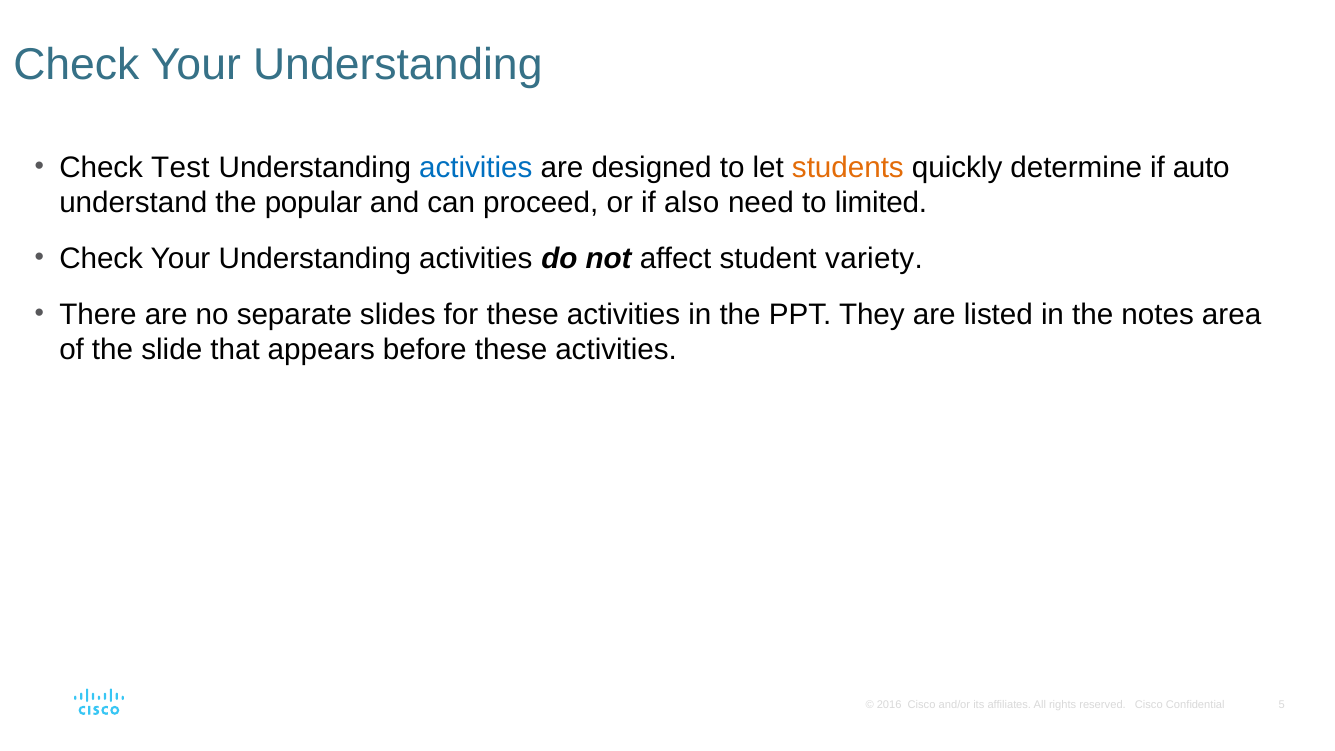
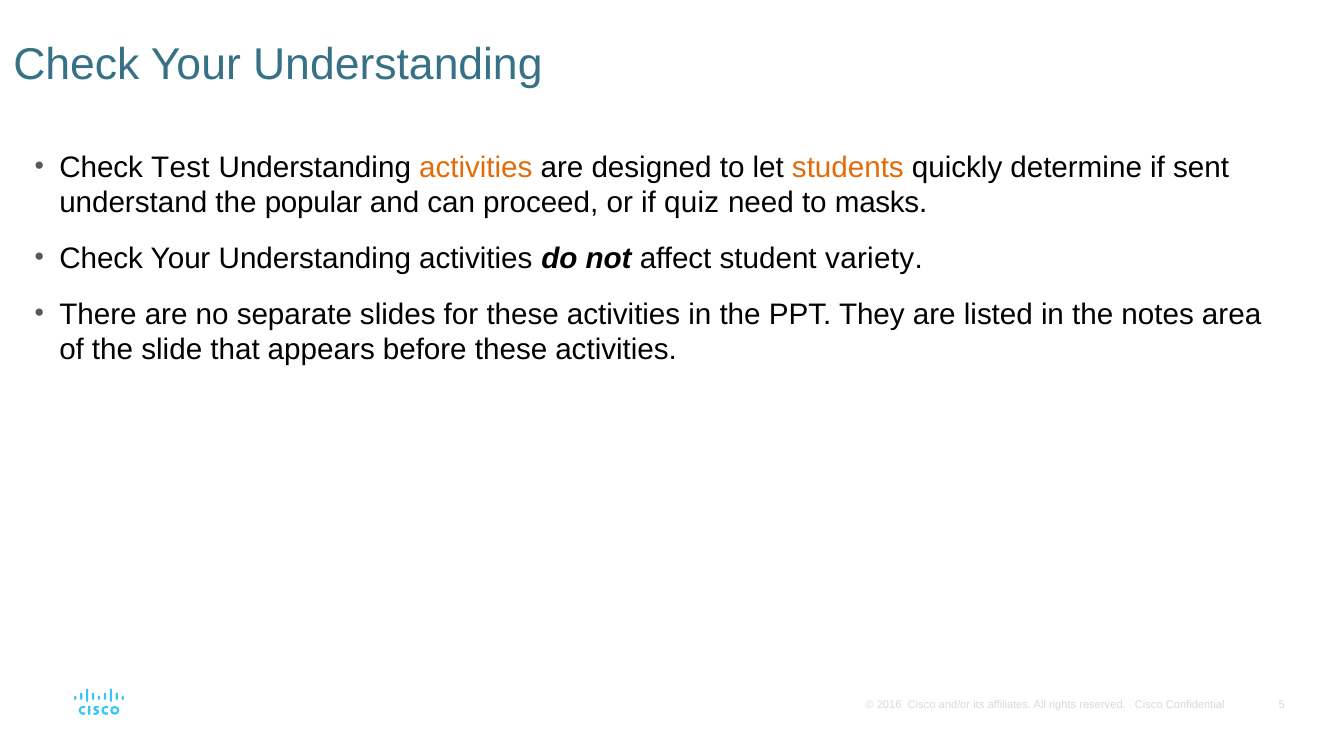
activities at (476, 167) colour: blue -> orange
auto: auto -> sent
also: also -> quiz
limited: limited -> masks
